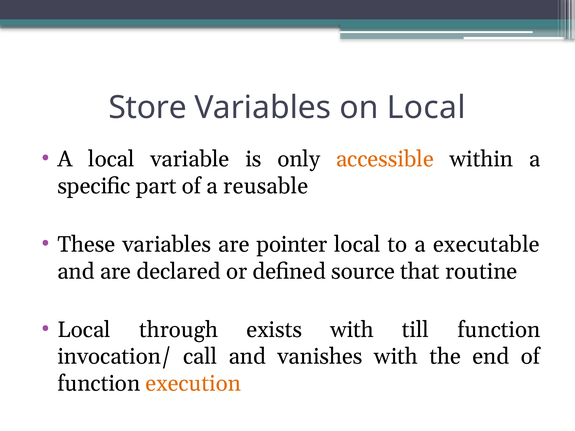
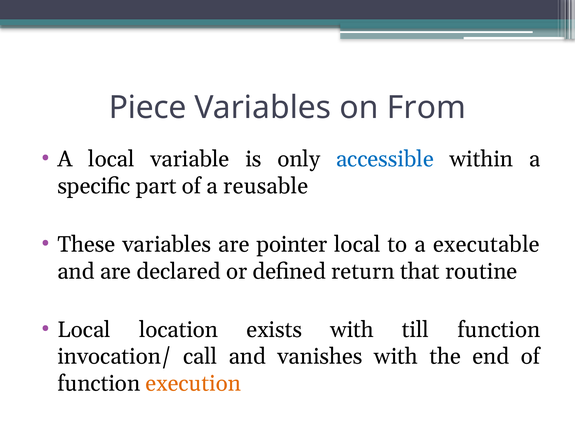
Store: Store -> Piece
on Local: Local -> From
accessible colour: orange -> blue
source: source -> return
through: through -> location
